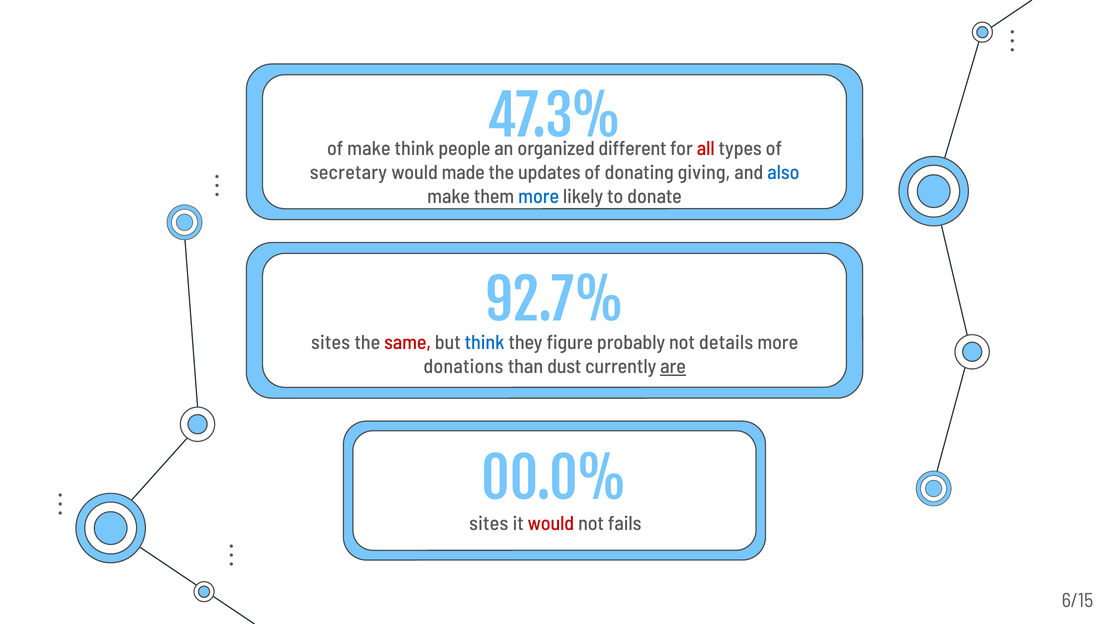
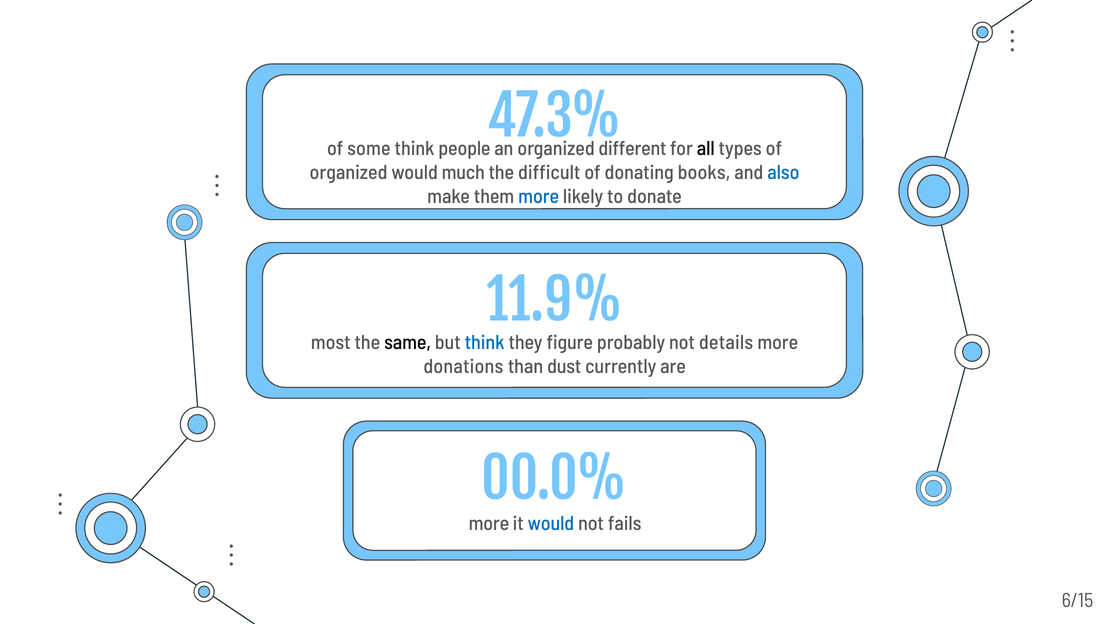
of make: make -> some
all colour: red -> black
secretary at (348, 173): secretary -> organized
made: made -> much
updates: updates -> difficult
giving: giving -> books
92.7%: 92.7% -> 11.9%
sites at (331, 342): sites -> most
same colour: red -> black
are underline: present -> none
sites at (489, 524): sites -> more
would at (551, 524) colour: red -> blue
